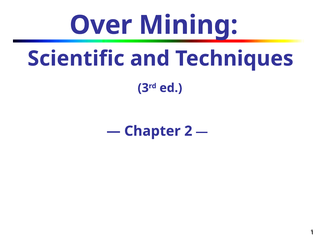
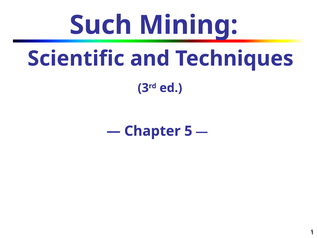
Over: Over -> Such
2: 2 -> 5
